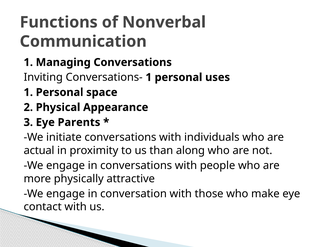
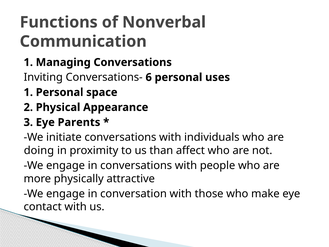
Conversations- 1: 1 -> 6
actual: actual -> doing
along: along -> affect
